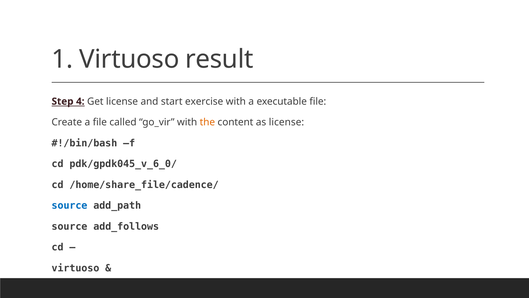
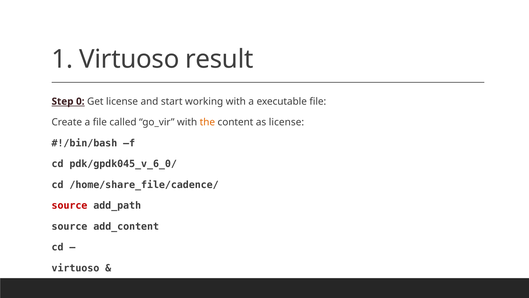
4: 4 -> 0
exercise: exercise -> working
source at (69, 205) colour: blue -> red
add_follows: add_follows -> add_content
